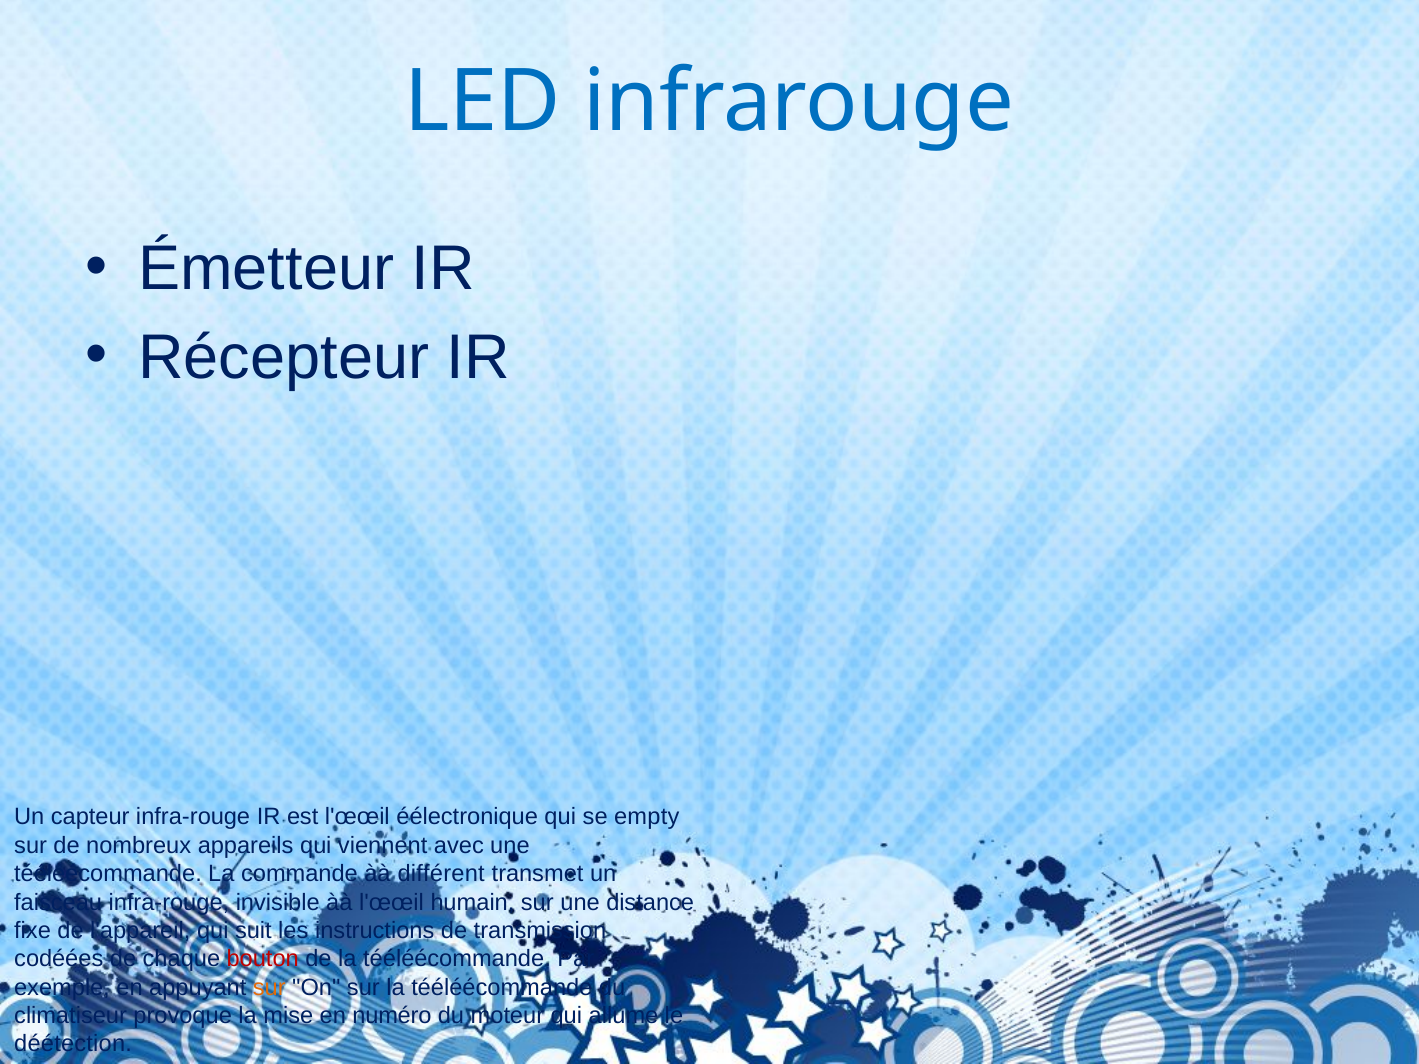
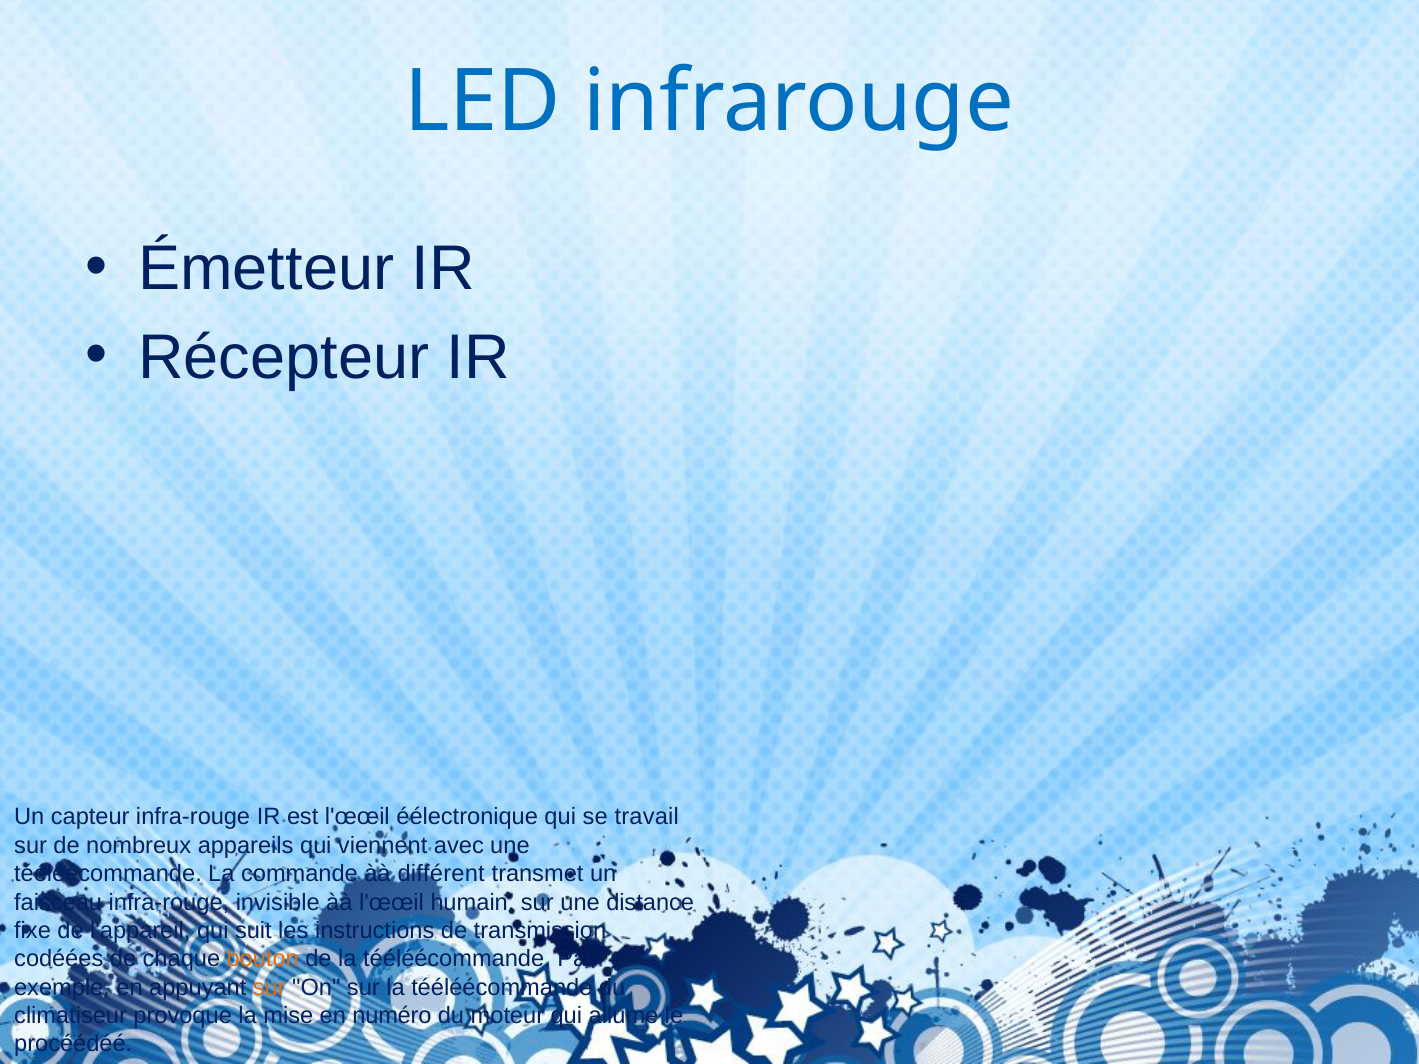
empty: empty -> travail
bouton colour: red -> orange
déétection: déétection -> procéédéé
